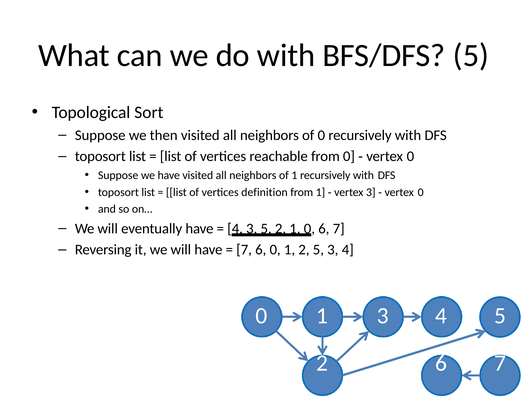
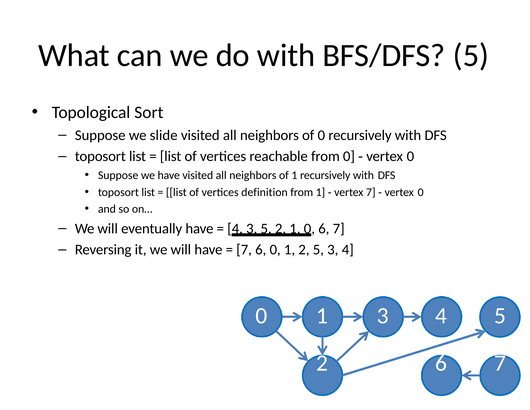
then: then -> slide
vertex 3: 3 -> 7
